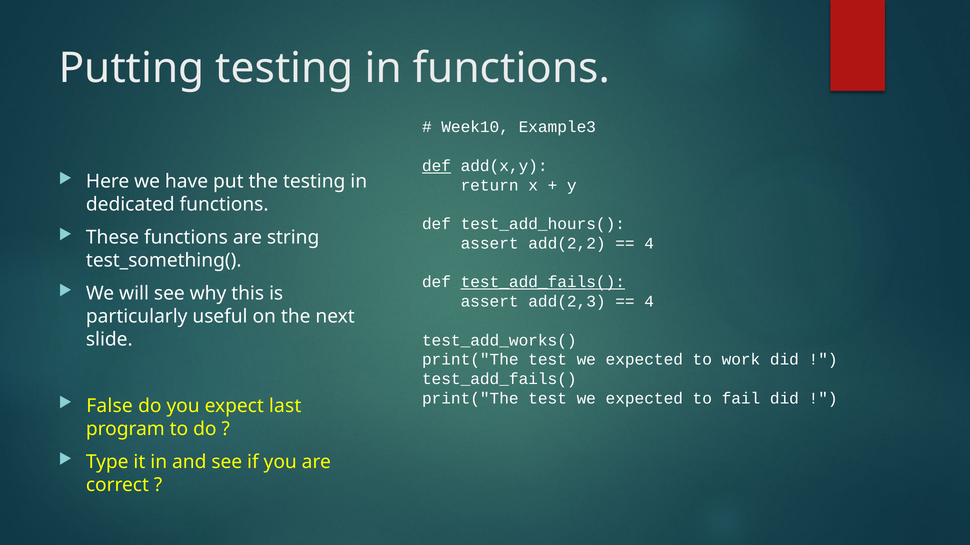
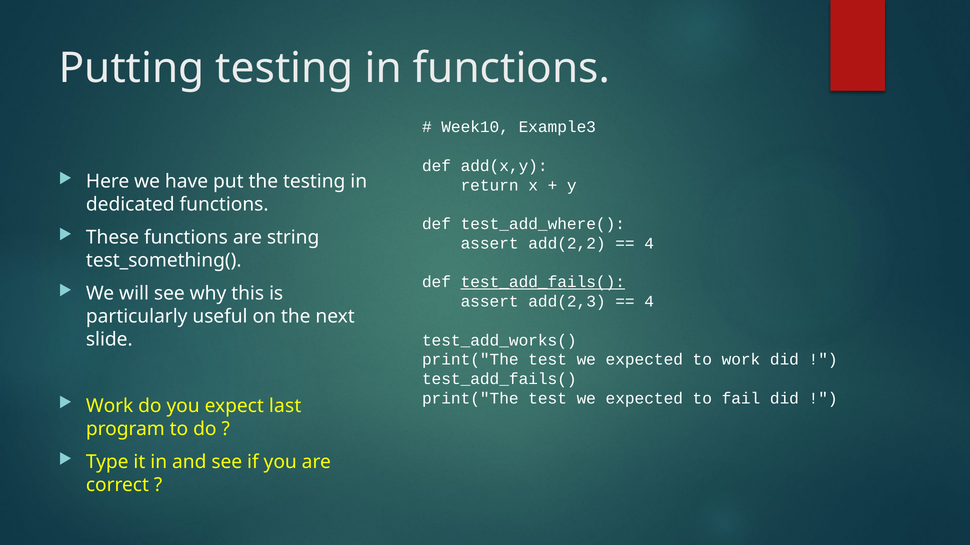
def at (436, 166) underline: present -> none
test_add_hours(: test_add_hours( -> test_add_where(
False at (110, 406): False -> Work
